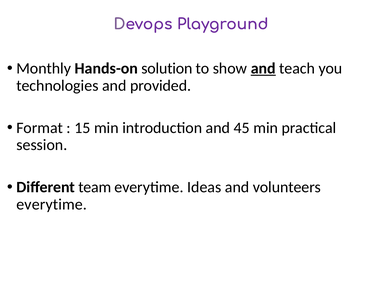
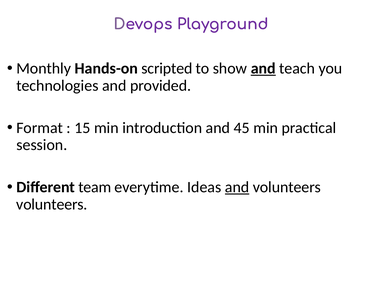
solution: solution -> scripted
and at (237, 188) underline: none -> present
everytime at (52, 205): everytime -> volunteers
